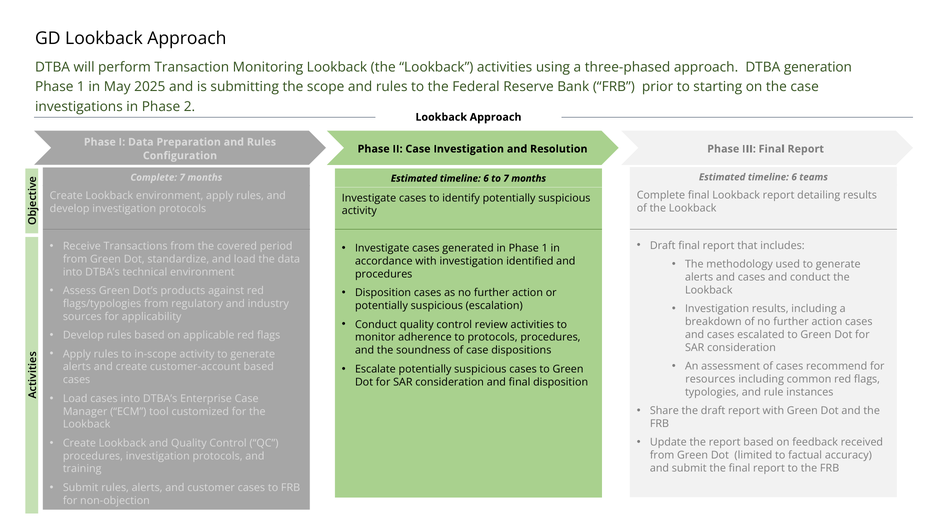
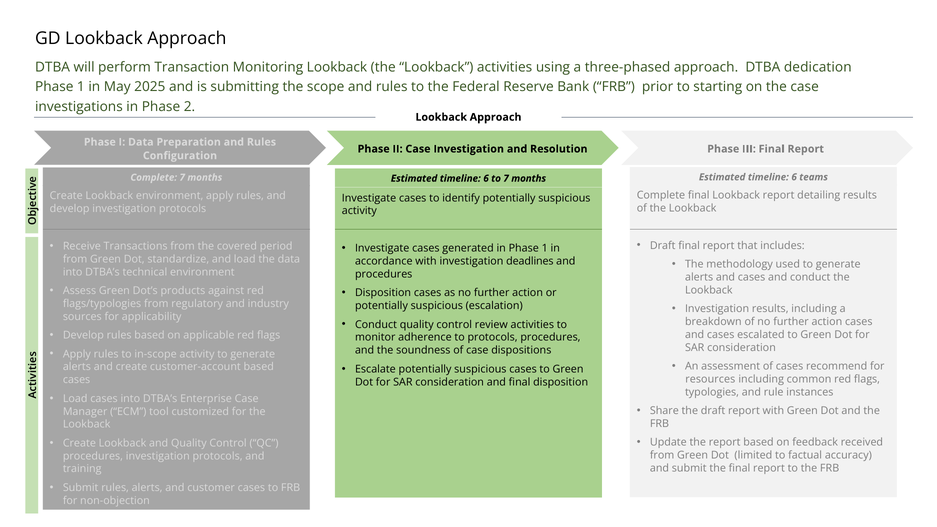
generation: generation -> dedication
identified: identified -> deadlines
